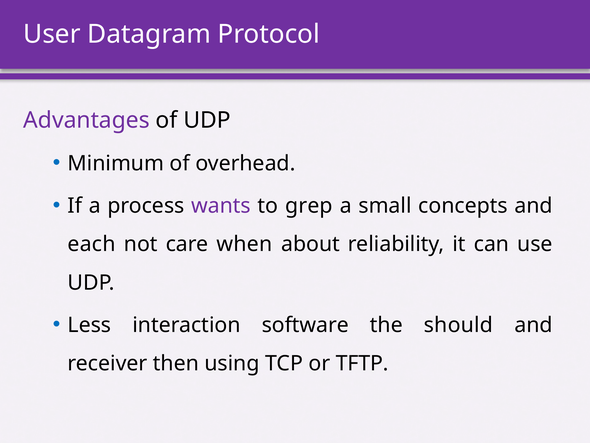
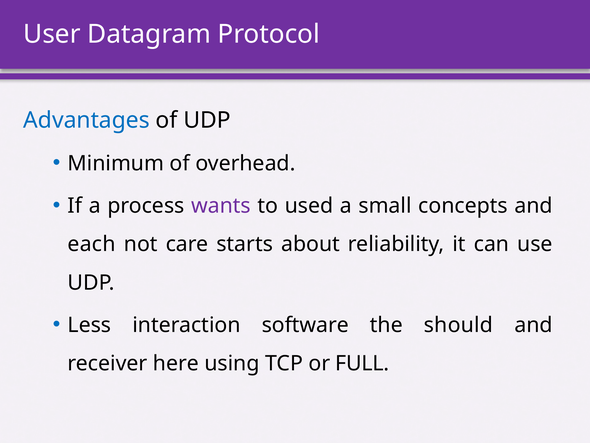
Advantages colour: purple -> blue
grep: grep -> used
when: when -> starts
then: then -> here
TFTP: TFTP -> FULL
